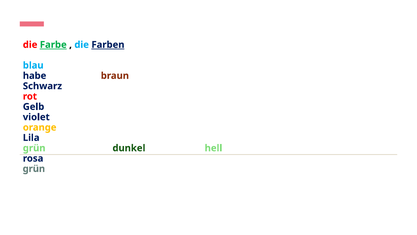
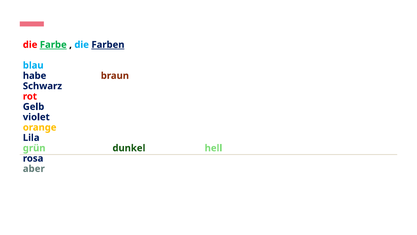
grün at (34, 168): grün -> aber
